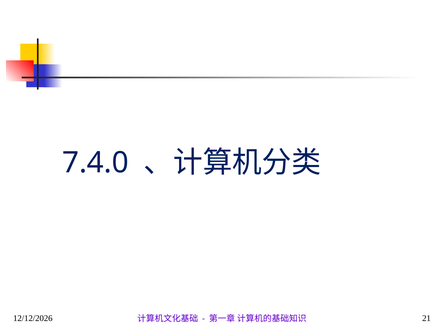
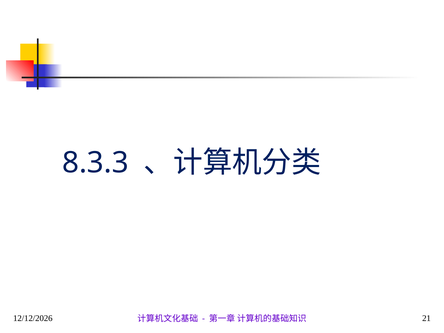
7.4.0: 7.4.0 -> 8.3.3
